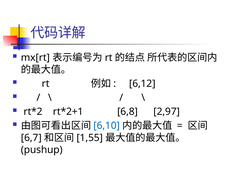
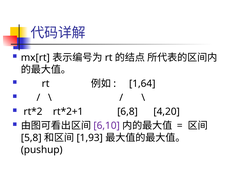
6,12: 6,12 -> 1,64
2,97: 2,97 -> 4,20
6,10 colour: blue -> purple
6,7: 6,7 -> 5,8
1,55: 1,55 -> 1,93
